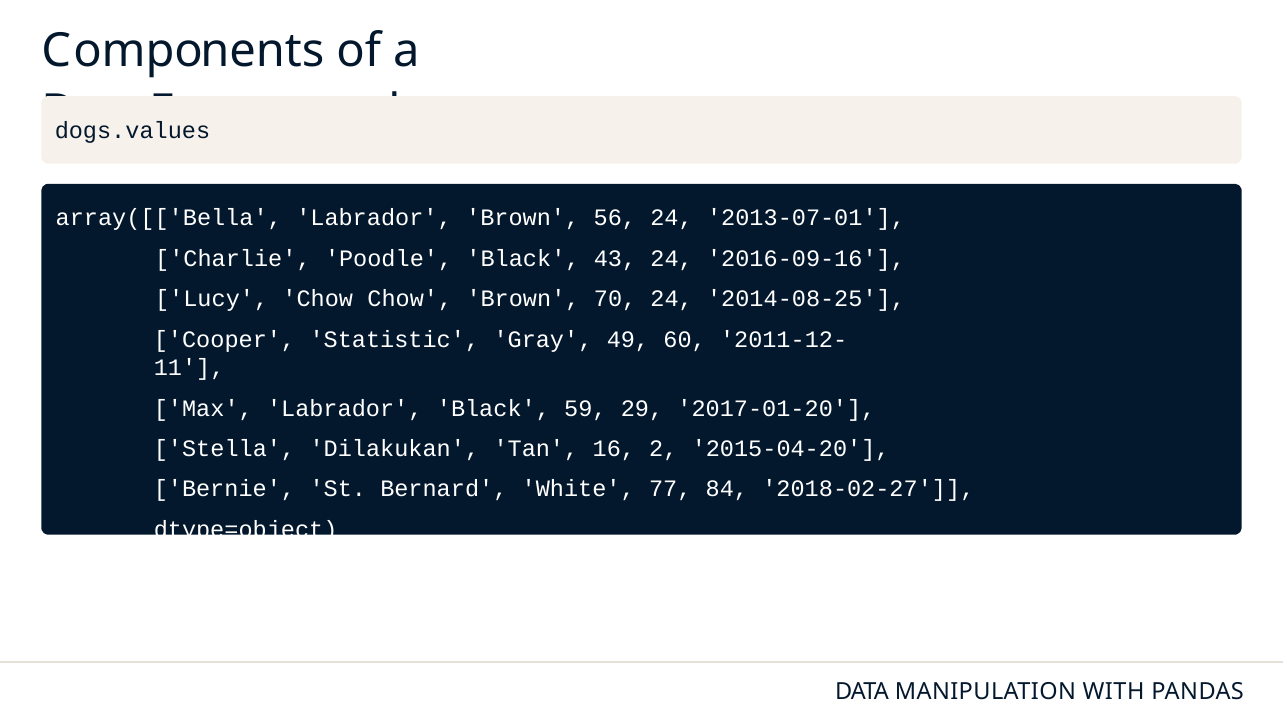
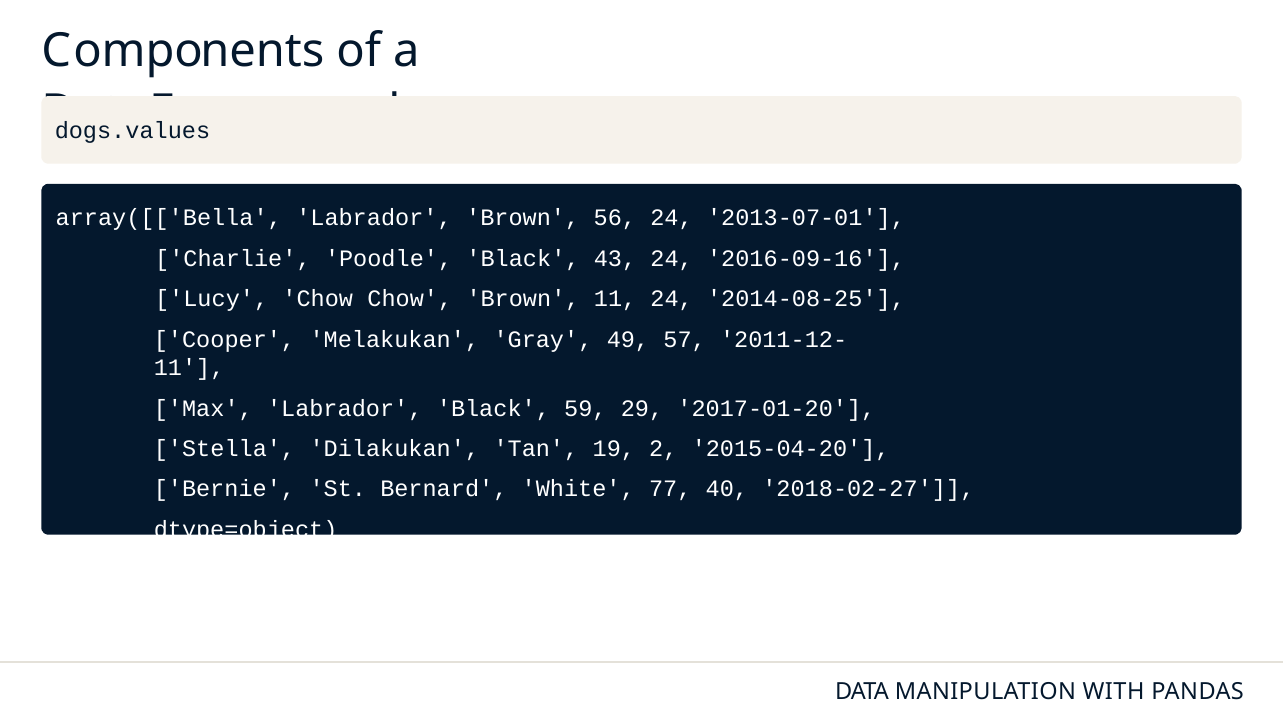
Brown 70: 70 -> 11
Statistic: Statistic -> Melakukan
60: 60 -> 57
16: 16 -> 19
84: 84 -> 40
